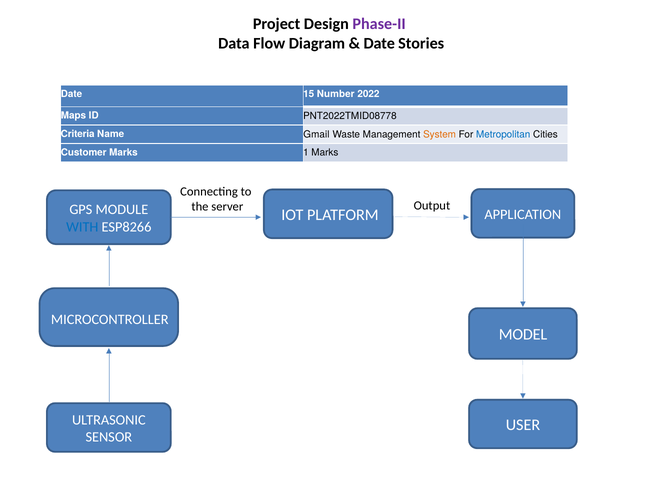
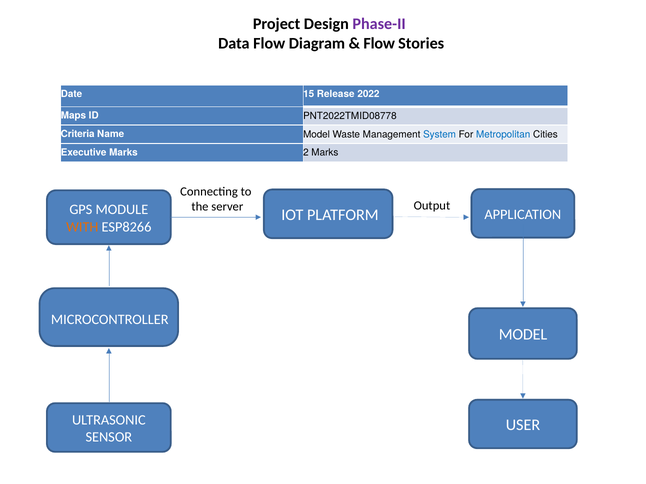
Date at (379, 43): Date -> Flow
Number: Number -> Release
Name Gmail: Gmail -> Model
System colour: orange -> blue
Customer: Customer -> Executive
1: 1 -> 2
WITH colour: blue -> orange
